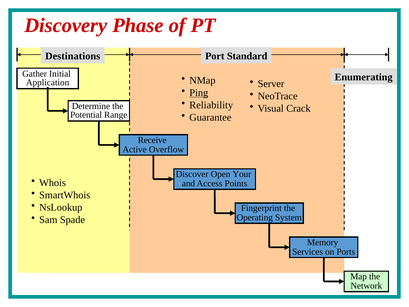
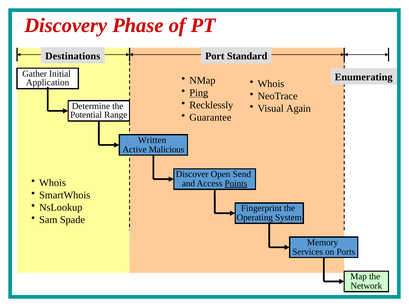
Server at (271, 84): Server -> Whois
Reliability: Reliability -> Recklessly
Crack: Crack -> Again
Receive: Receive -> Written
Overflow: Overflow -> Malicious
Your: Your -> Send
Points underline: none -> present
